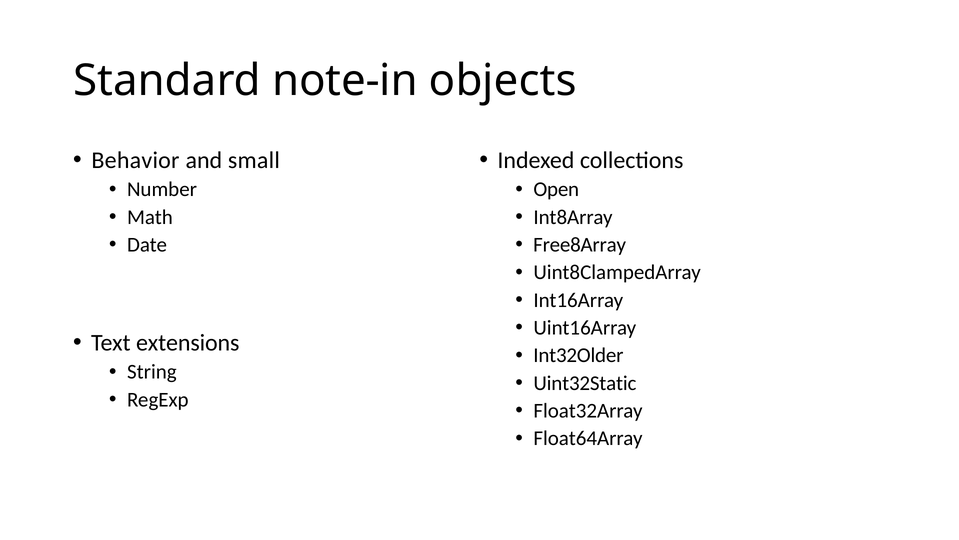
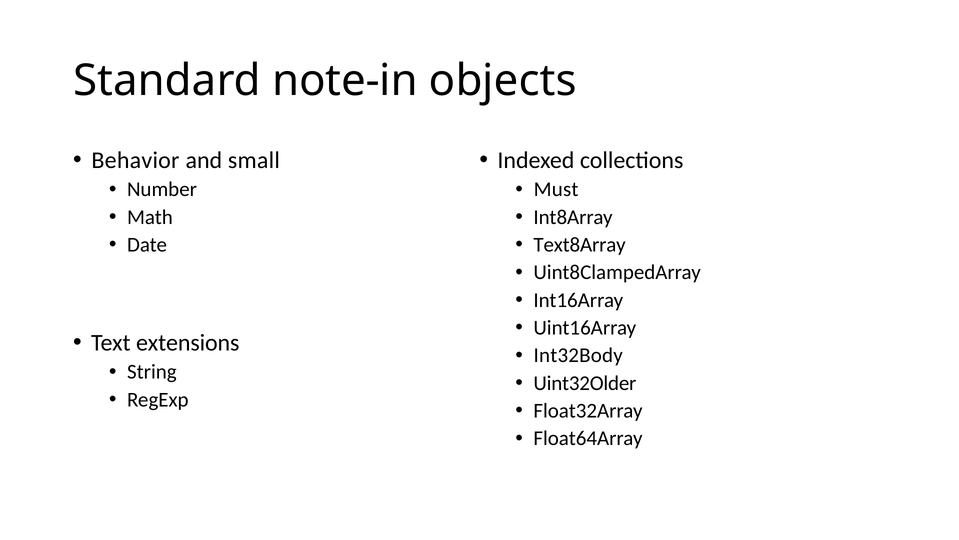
Open: Open -> Must
Free8Array: Free8Array -> Text8Array
Int32Older: Int32Older -> Int32Body
Uint32Static: Uint32Static -> Uint32Older
